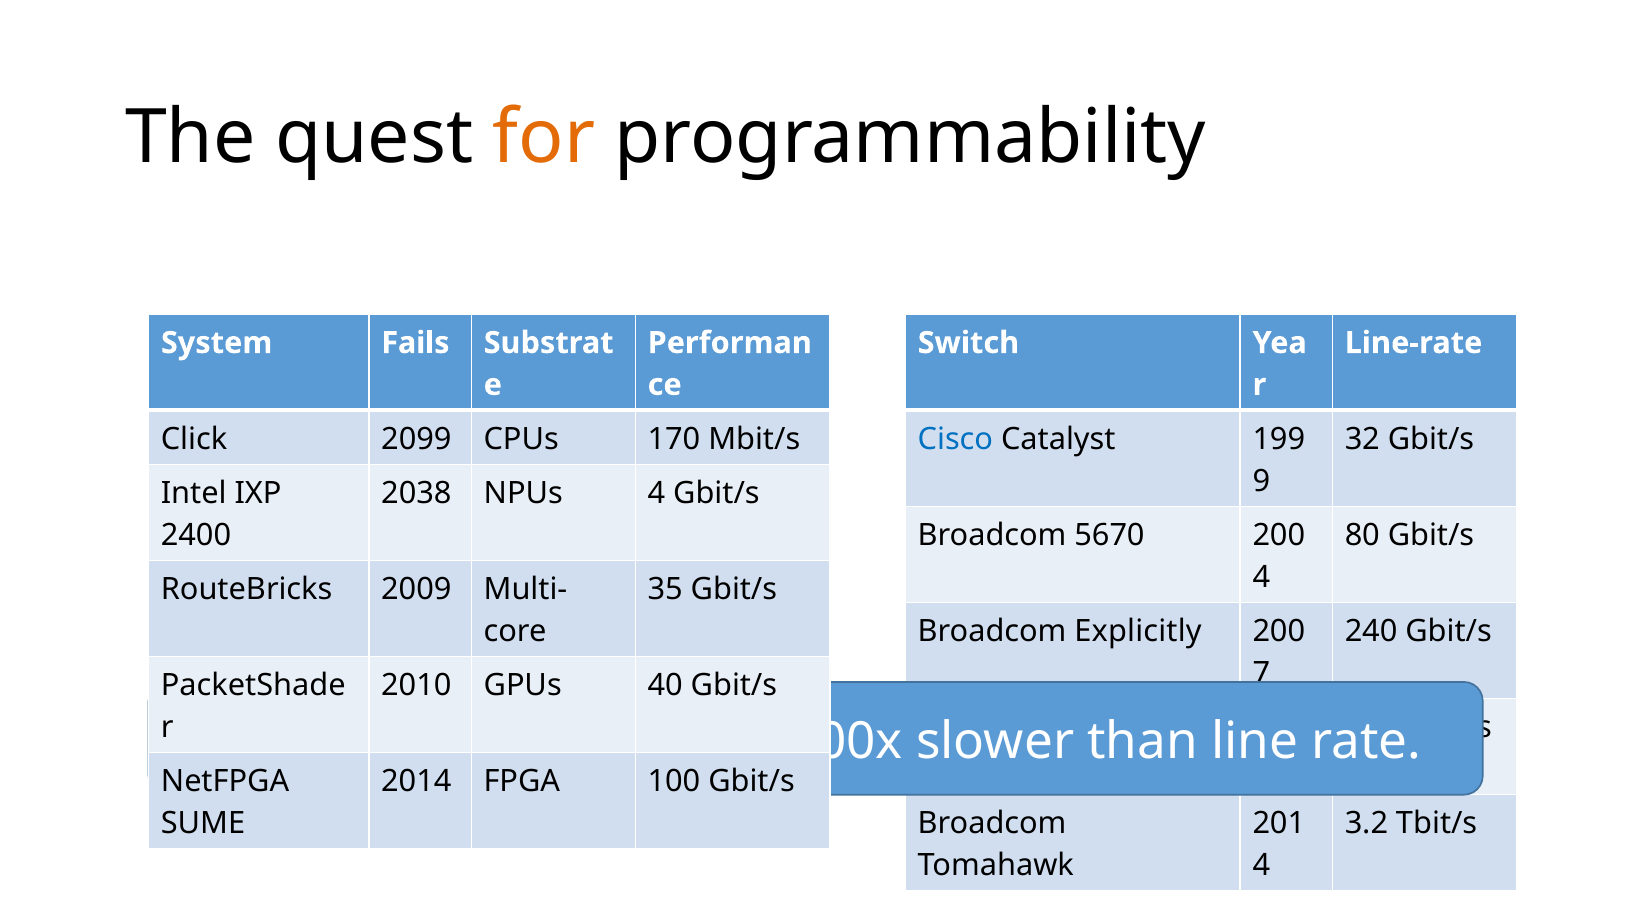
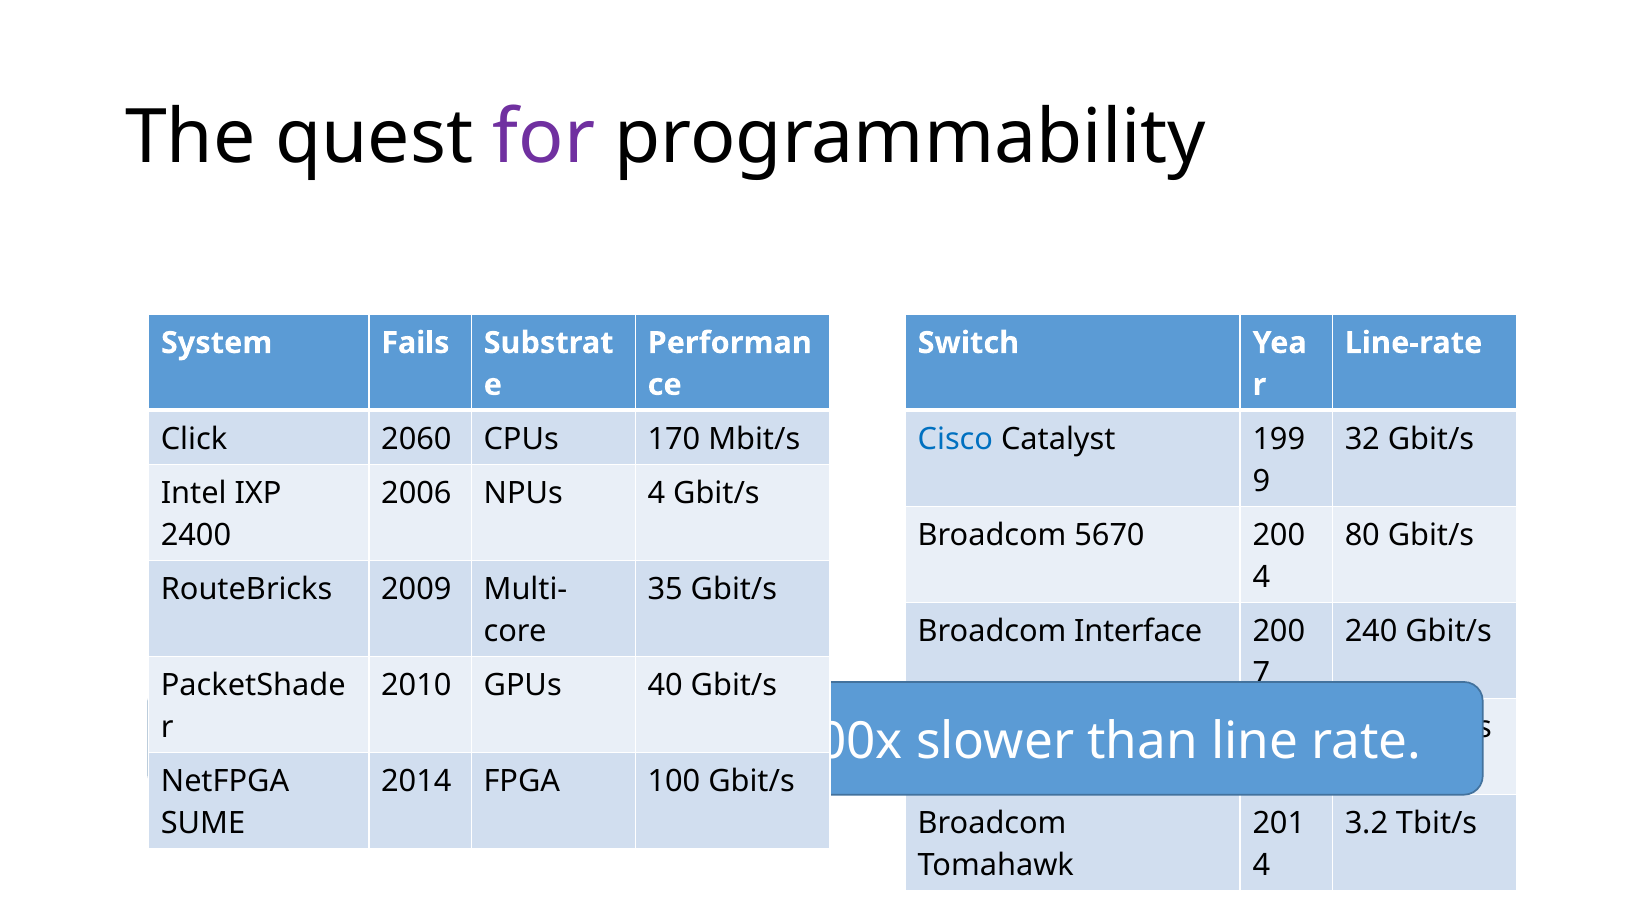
for colour: orange -> purple
2099: 2099 -> 2060
2038: 2038 -> 2006
Explicitly: Explicitly -> Interface
